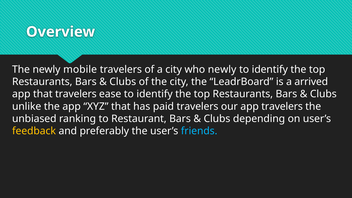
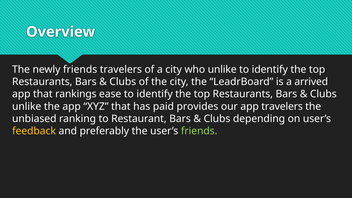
newly mobile: mobile -> friends
who newly: newly -> unlike
that travelers: travelers -> rankings
paid travelers: travelers -> provides
friends at (199, 131) colour: light blue -> light green
